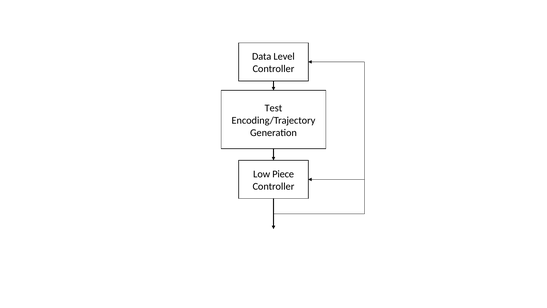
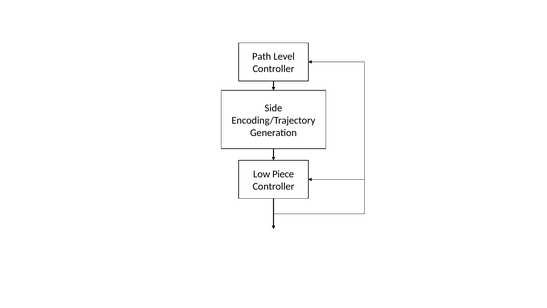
Data: Data -> Path
Test: Test -> Side
